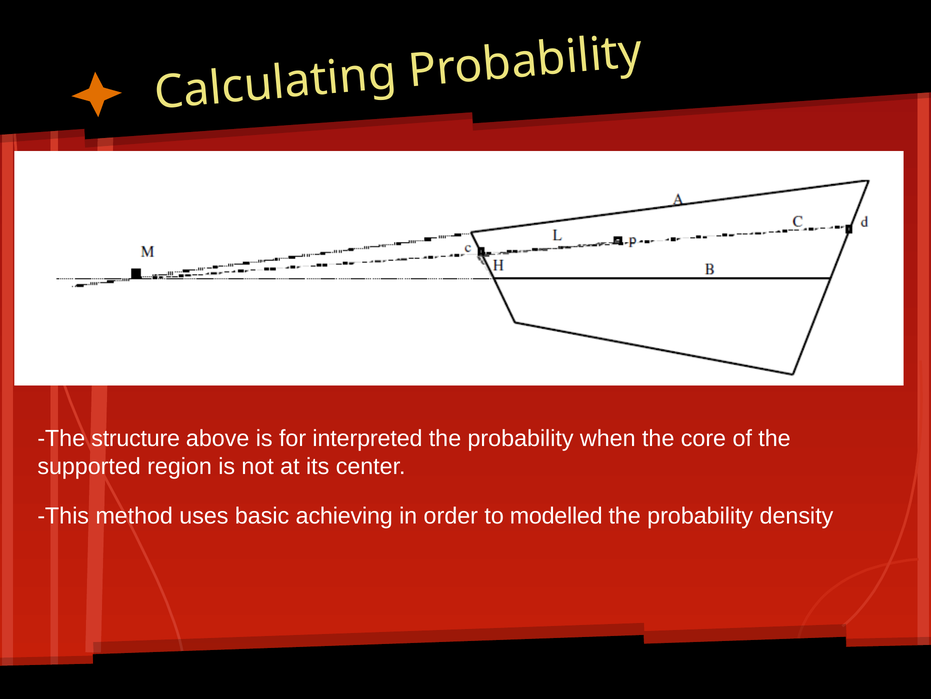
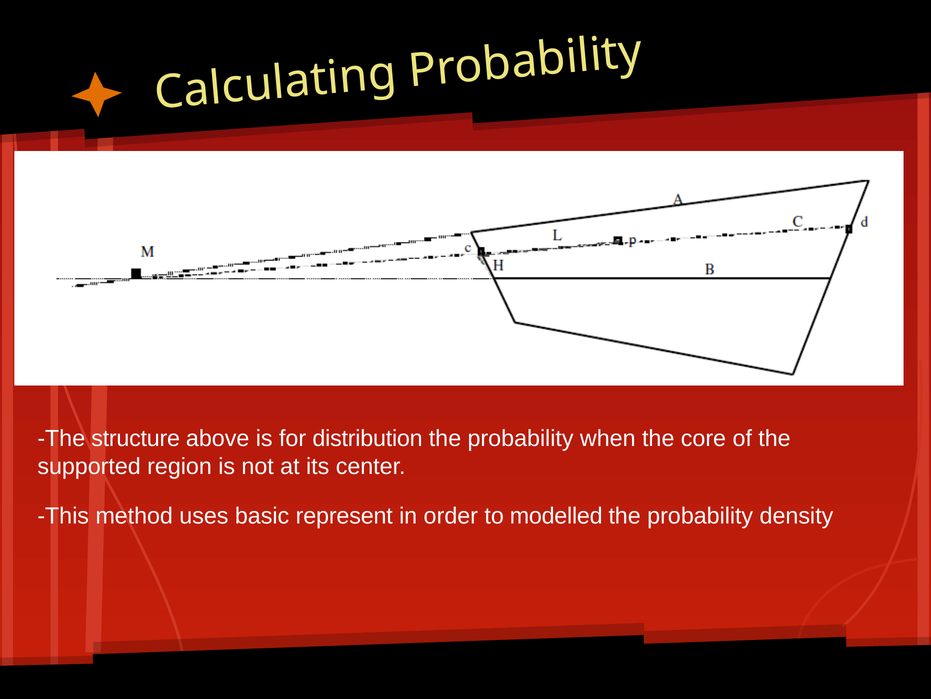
interpreted: interpreted -> distribution
achieving: achieving -> represent
